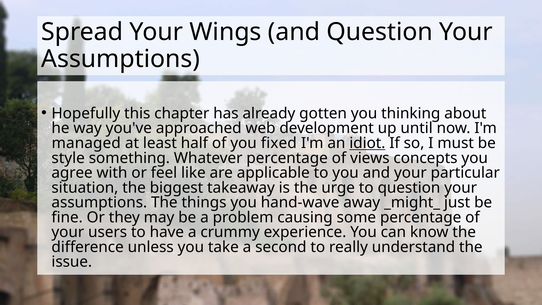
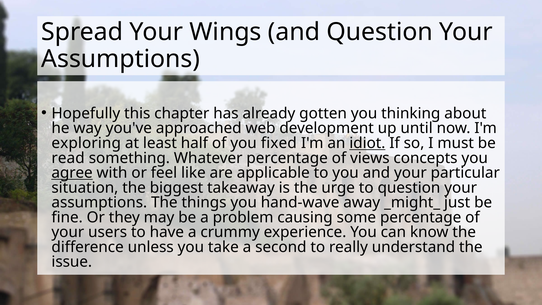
managed: managed -> exploring
style: style -> read
agree underline: none -> present
